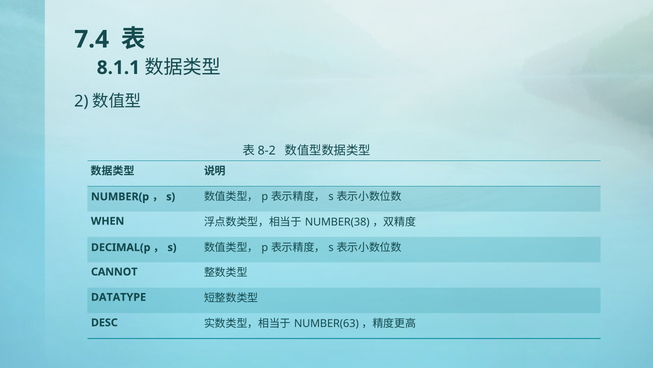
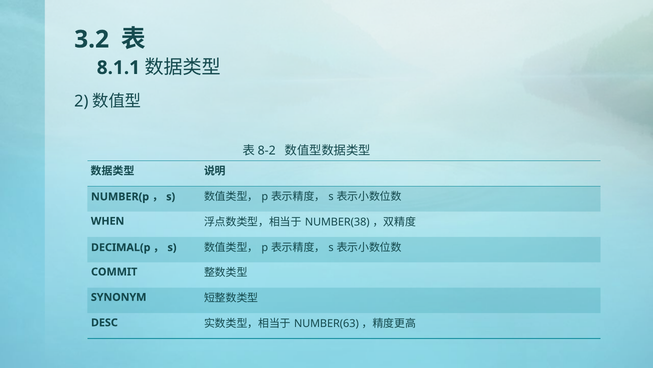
7.4: 7.4 -> 3.2
CANNOT: CANNOT -> COMMIT
DATATYPE: DATATYPE -> SYNONYM
